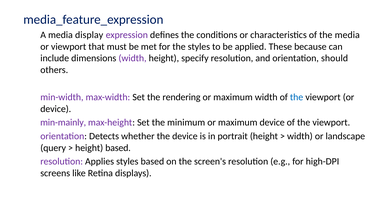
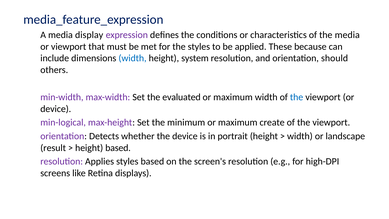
width at (133, 58) colour: purple -> blue
specify: specify -> system
rendering: rendering -> evaluated
min-mainly: min-mainly -> min-logical
maximum device: device -> create
query: query -> result
